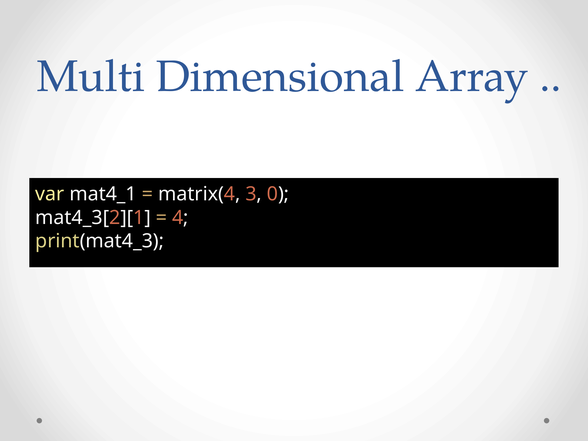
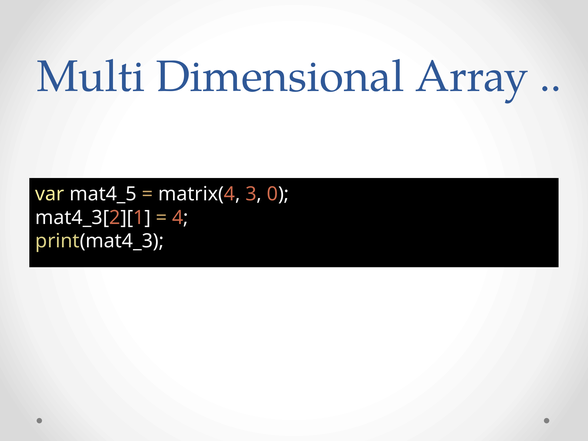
mat4_1: mat4_1 -> mat4_5
